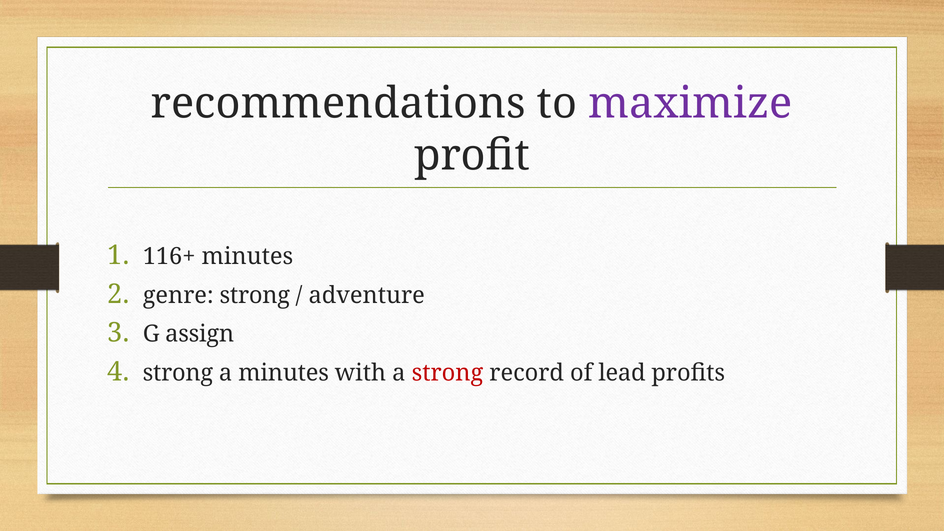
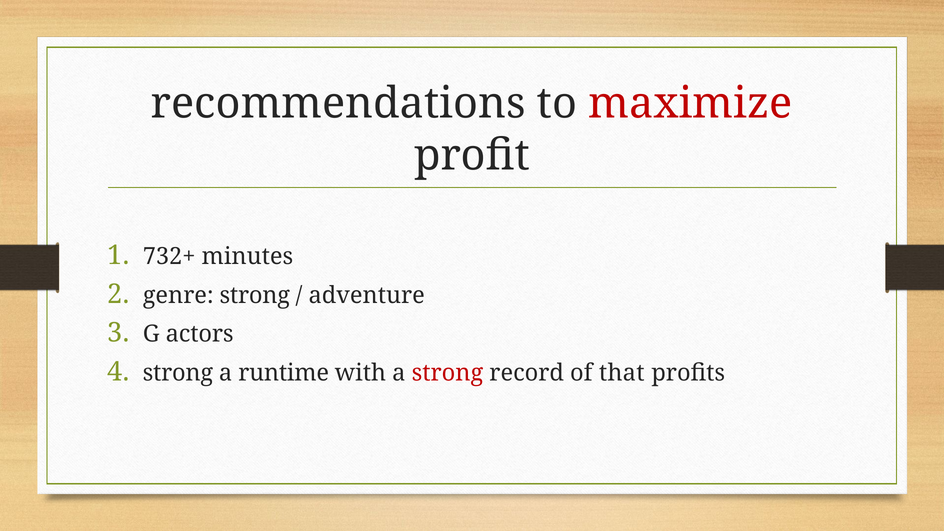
maximize colour: purple -> red
116+: 116+ -> 732+
assign: assign -> actors
a minutes: minutes -> runtime
lead: lead -> that
